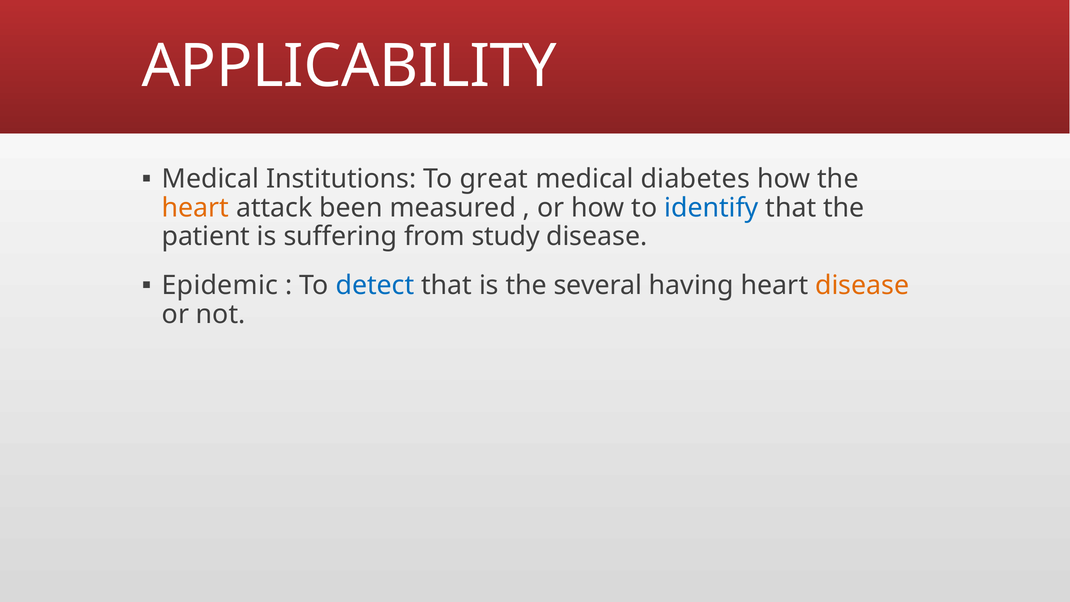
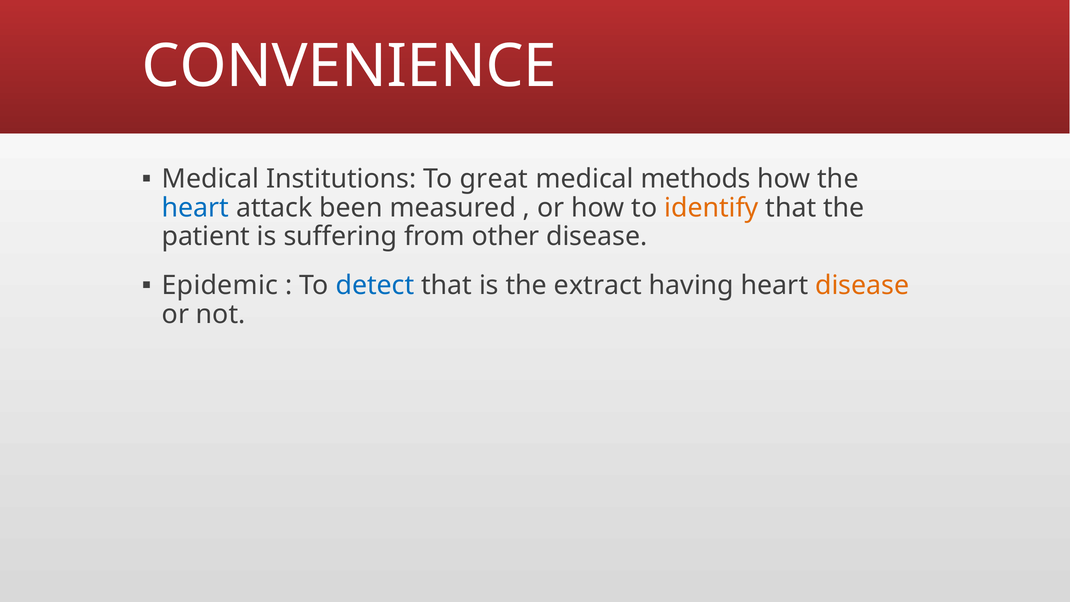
APPLICABILITY: APPLICABILITY -> CONVENIENCE
diabetes: diabetes -> methods
heart at (195, 208) colour: orange -> blue
identify colour: blue -> orange
study: study -> other
several: several -> extract
